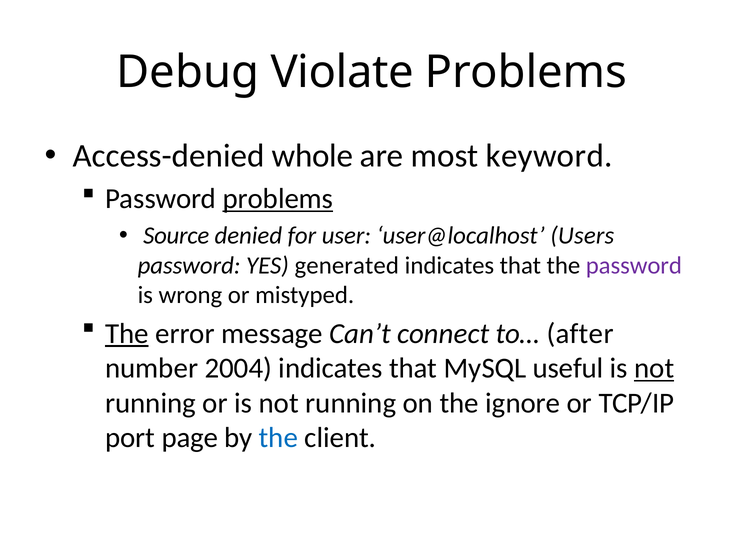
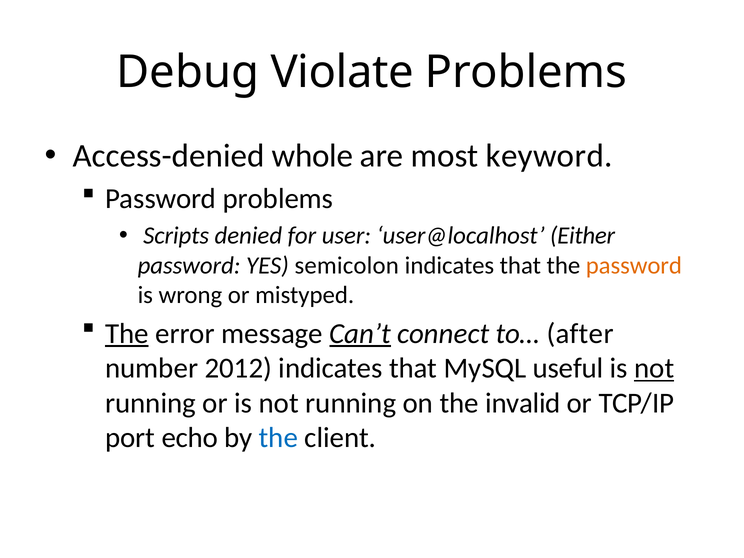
problems at (278, 199) underline: present -> none
Source: Source -> Scripts
Users: Users -> Either
generated: generated -> semicolon
password at (634, 265) colour: purple -> orange
Can’t underline: none -> present
2004: 2004 -> 2012
ignore: ignore -> invalid
page: page -> echo
